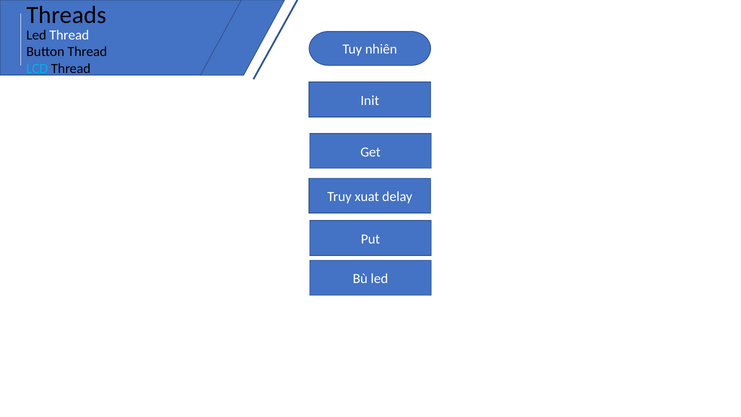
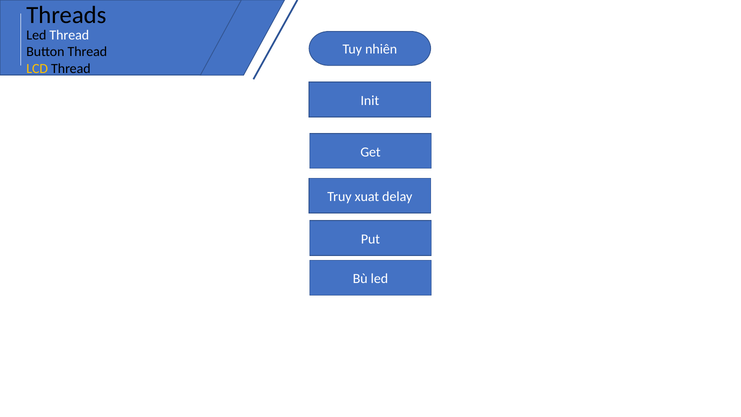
LCD colour: light blue -> yellow
